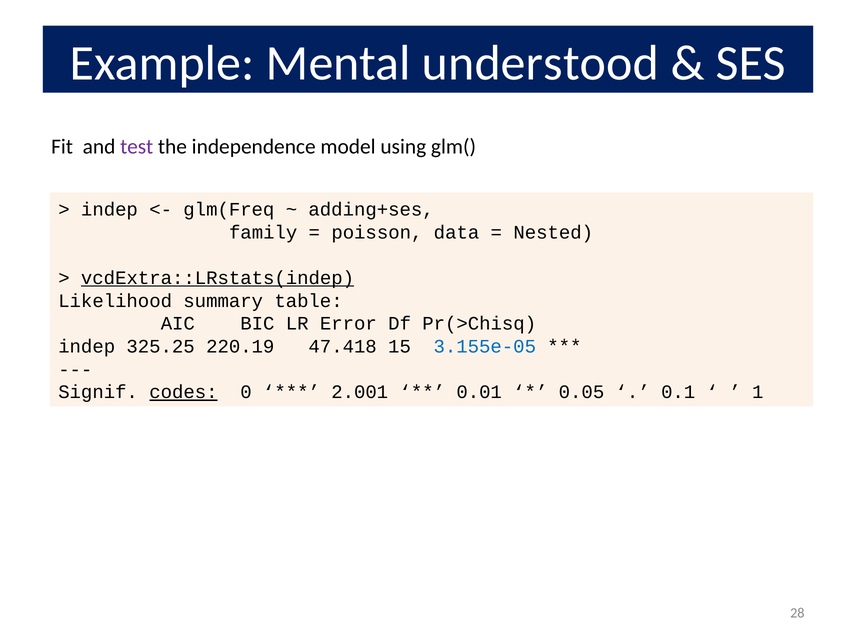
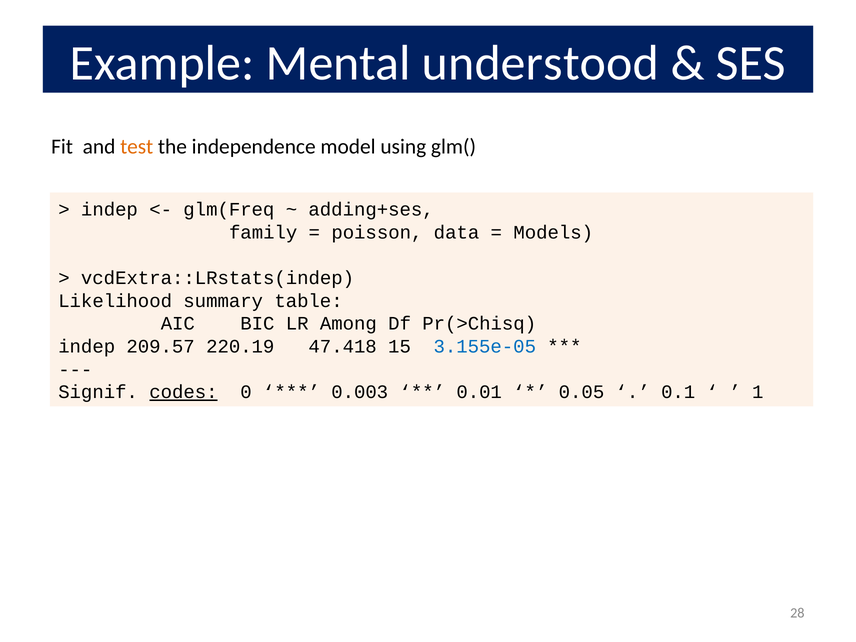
test colour: purple -> orange
Nested: Nested -> Models
vcdExtra::LRstats(indep underline: present -> none
Error: Error -> Among
325.25: 325.25 -> 209.57
2.001: 2.001 -> 0.003
